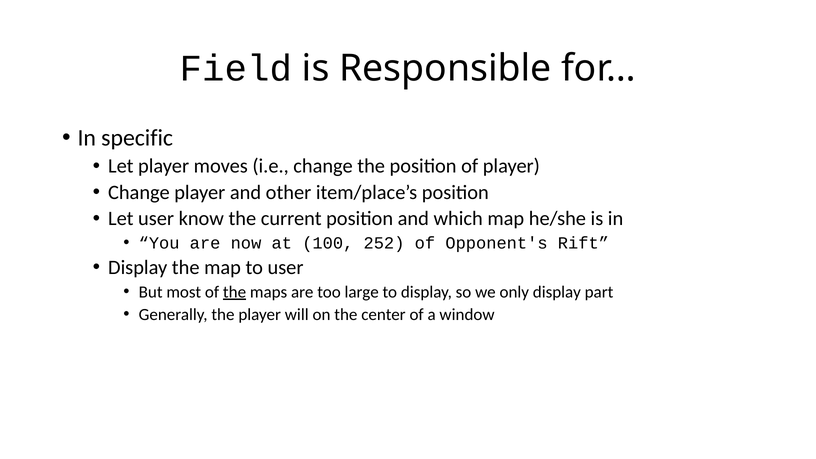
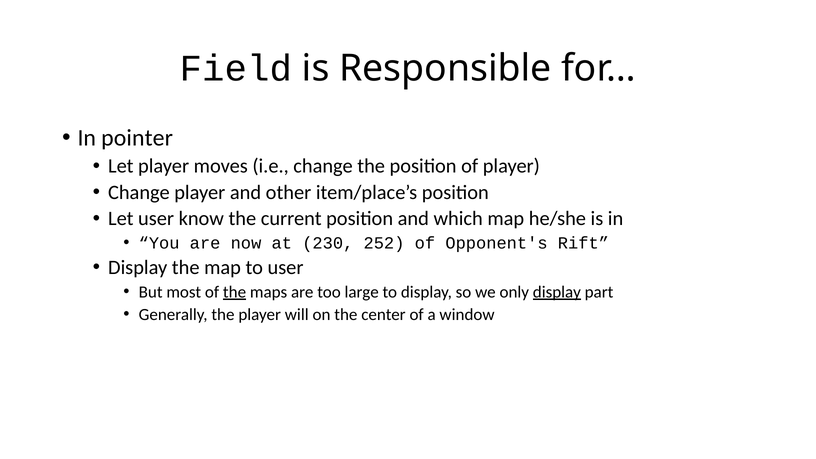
specific: specific -> pointer
100: 100 -> 230
display at (557, 292) underline: none -> present
